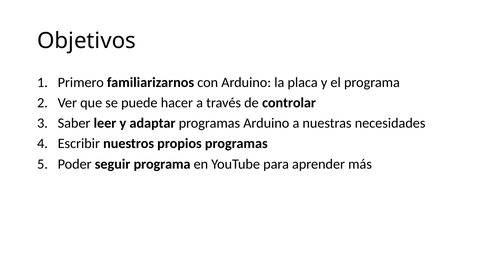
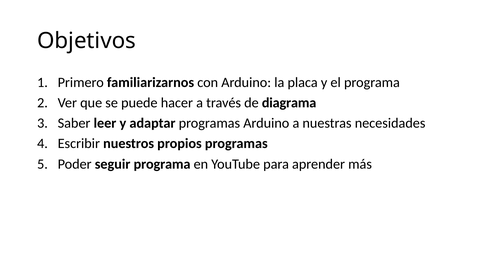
controlar: controlar -> diagrama
